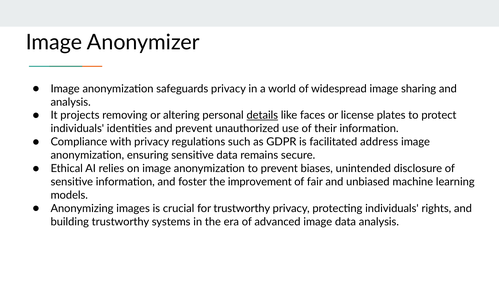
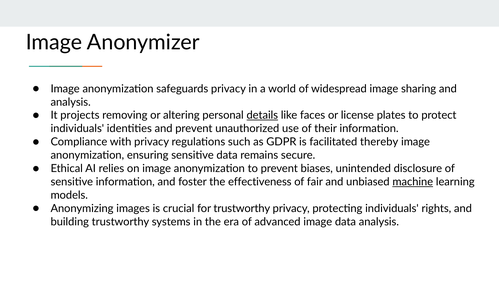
address: address -> thereby
improvement: improvement -> effectiveness
machine underline: none -> present
